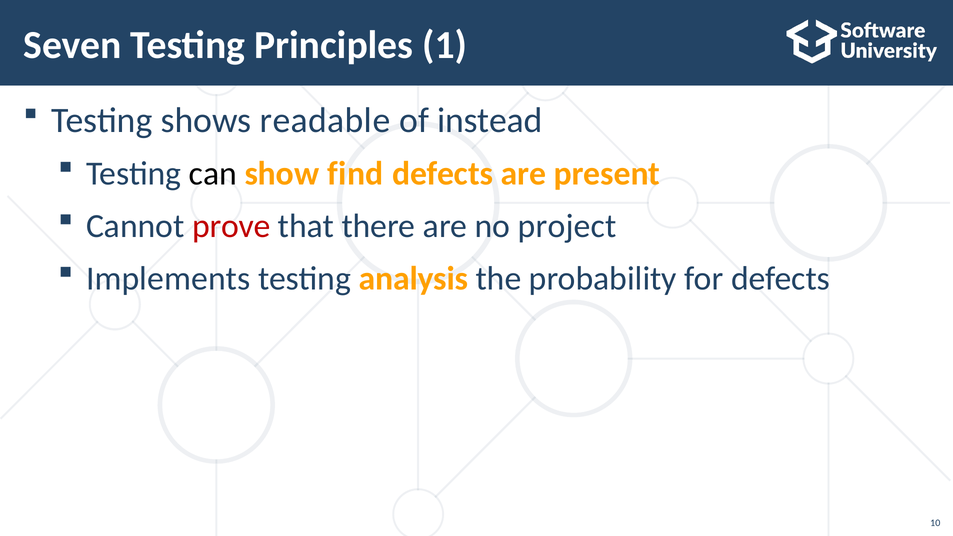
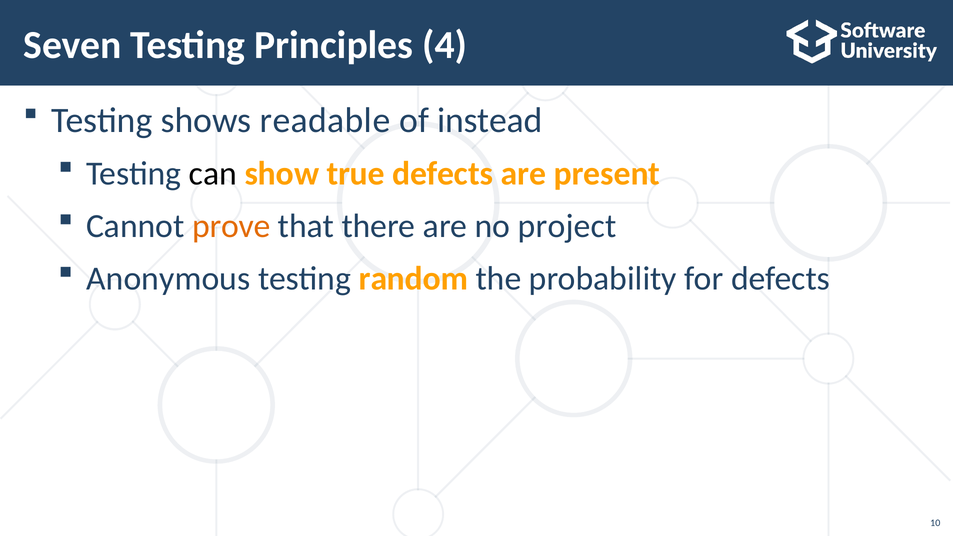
1: 1 -> 4
find: find -> true
prove colour: red -> orange
Implements: Implements -> Anonymous
analysis: analysis -> random
